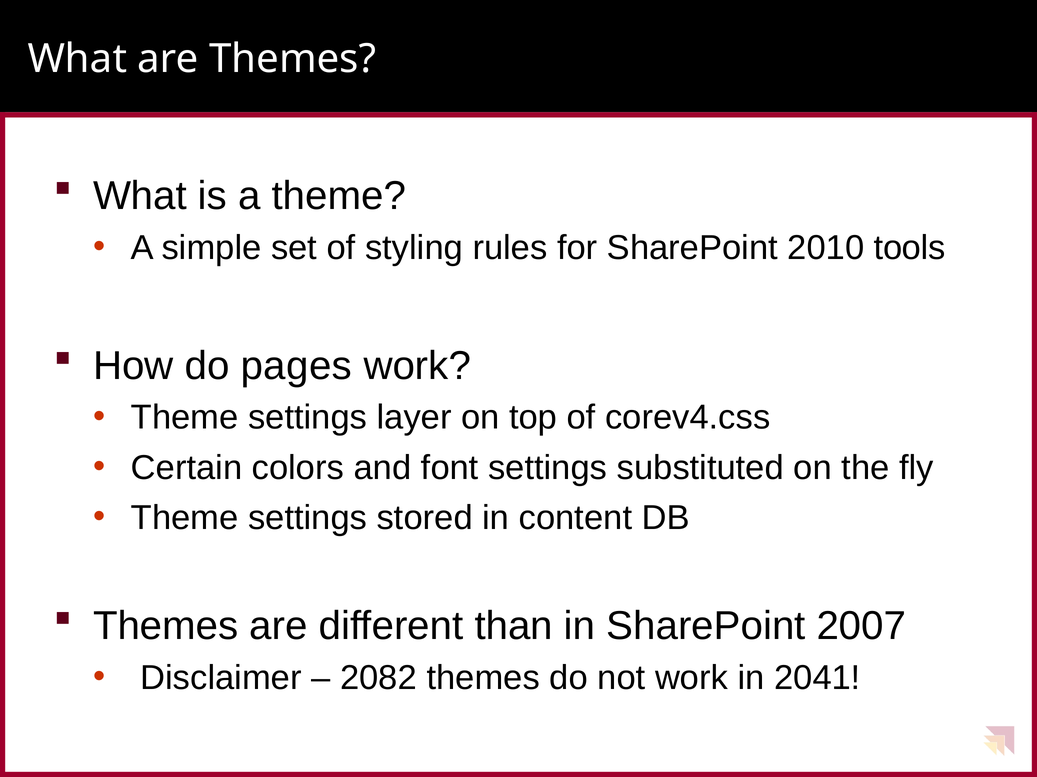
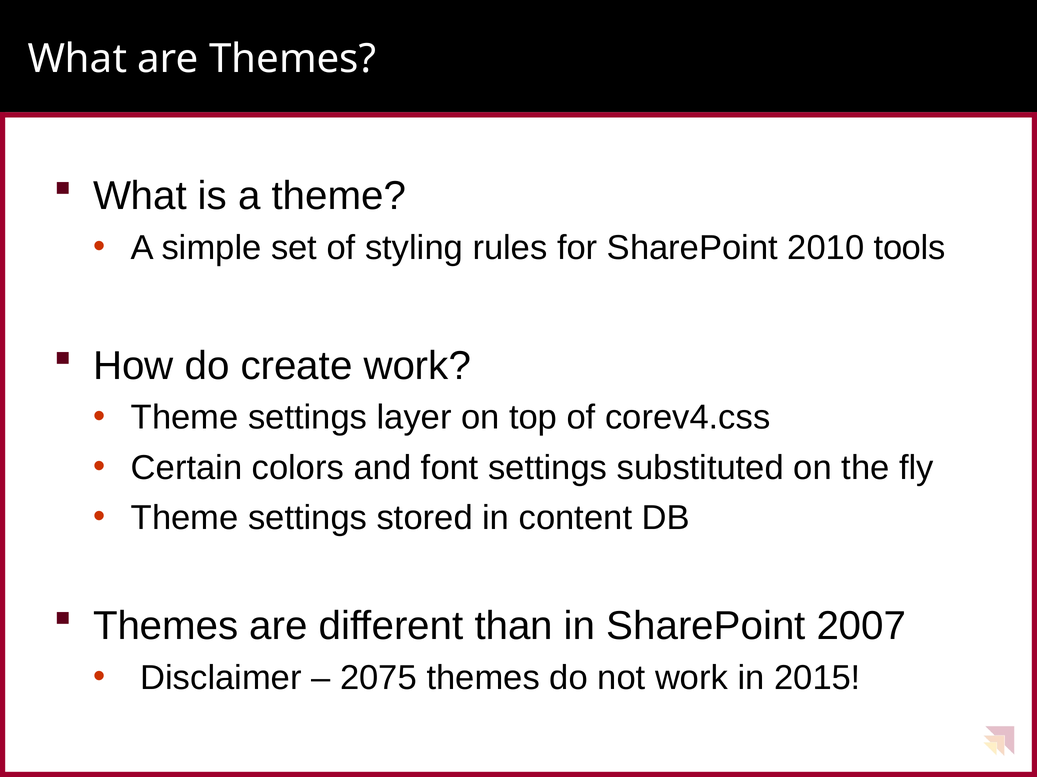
pages: pages -> create
2082: 2082 -> 2075
2041: 2041 -> 2015
